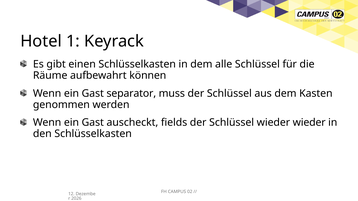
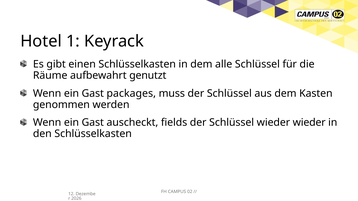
können: können -> genutzt
separator: separator -> packages
